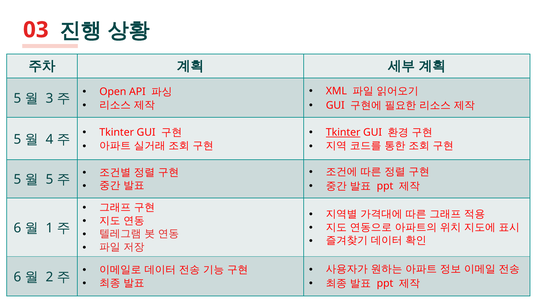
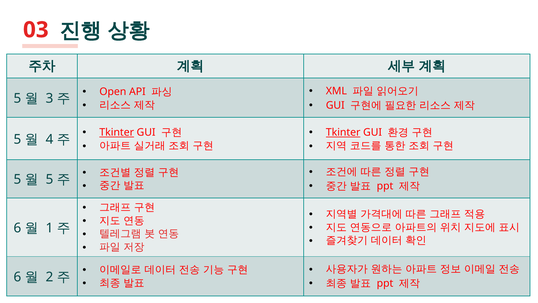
Tkinter at (117, 132) underline: none -> present
